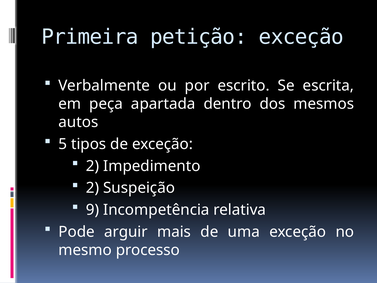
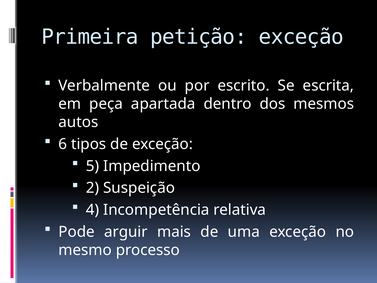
5: 5 -> 6
2 at (93, 166): 2 -> 5
9: 9 -> 4
